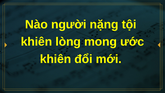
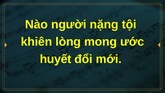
khiên at (56, 59): khiên -> huyết
